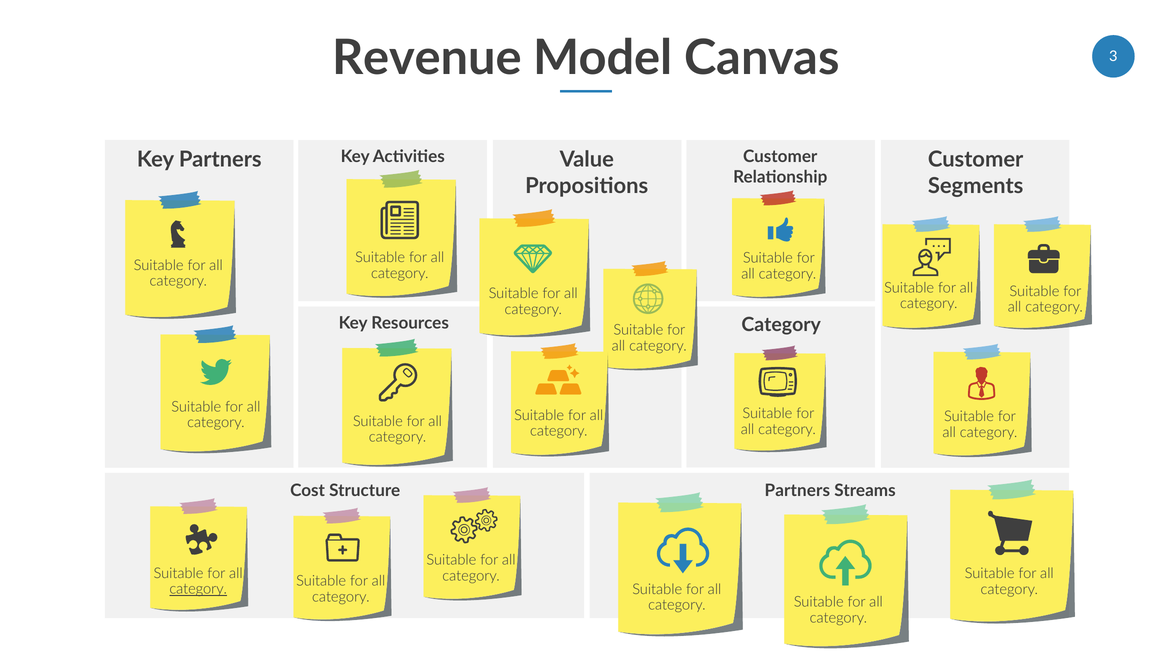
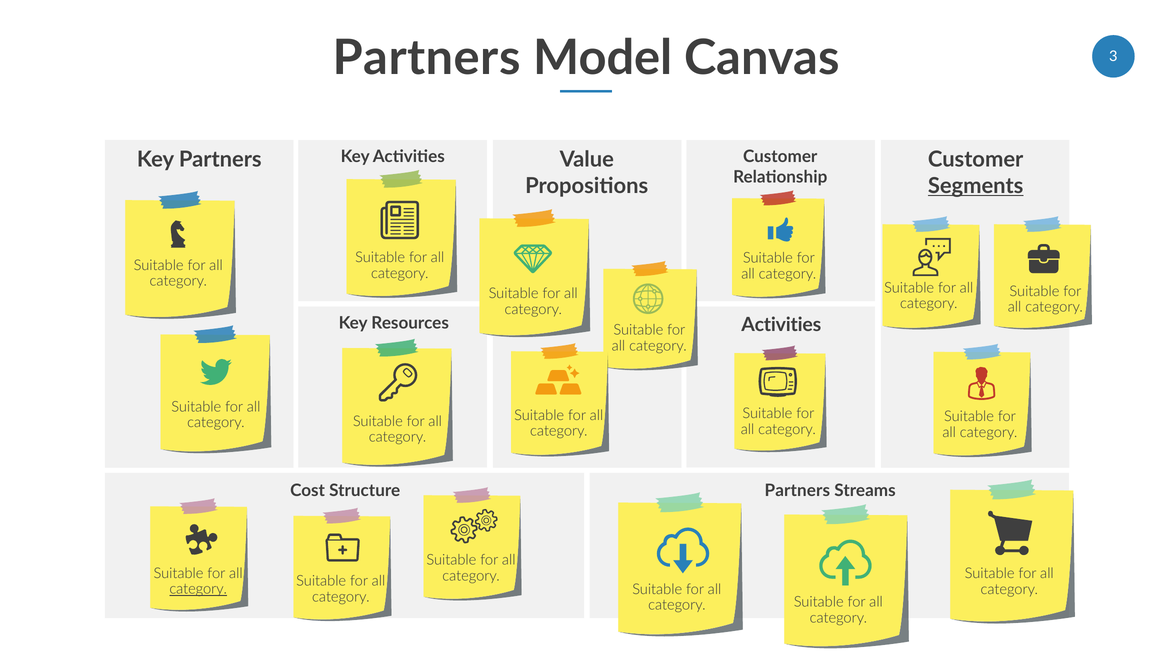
Revenue at (427, 58): Revenue -> Partners
Segments underline: none -> present
Category at (781, 325): Category -> Activities
